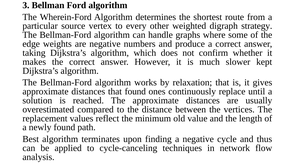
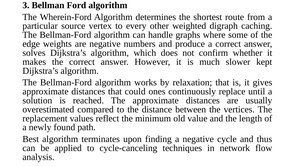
strategy: strategy -> caching
taking: taking -> solves
that found: found -> could
